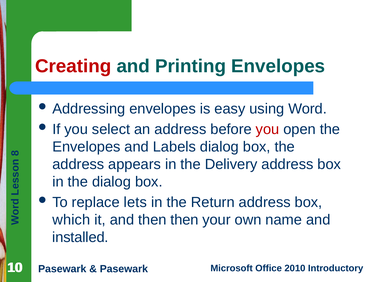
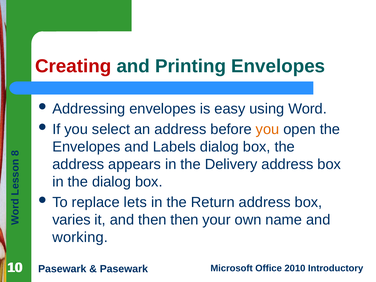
you at (268, 129) colour: red -> orange
which: which -> varies
installed: installed -> working
